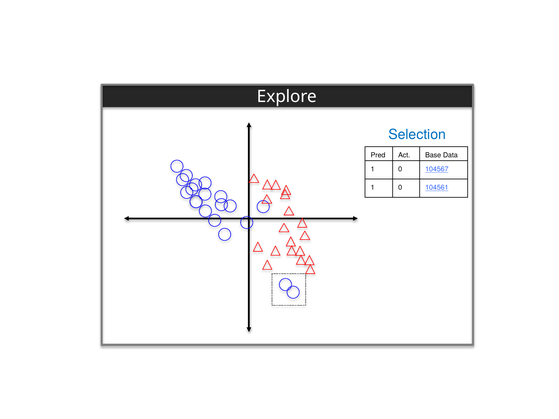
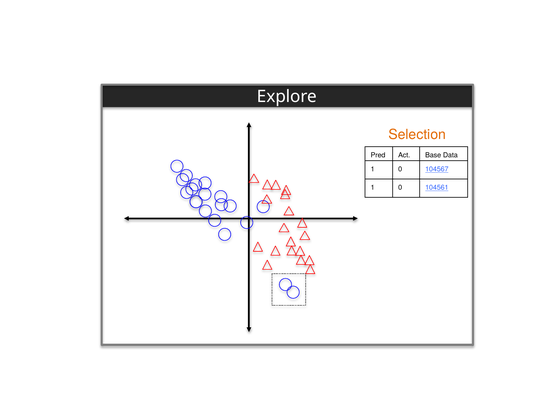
Selection colour: blue -> orange
